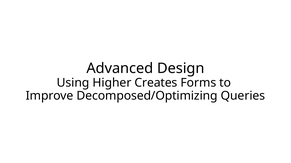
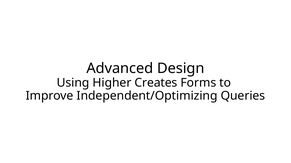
Decomposed/Optimizing: Decomposed/Optimizing -> Independent/Optimizing
